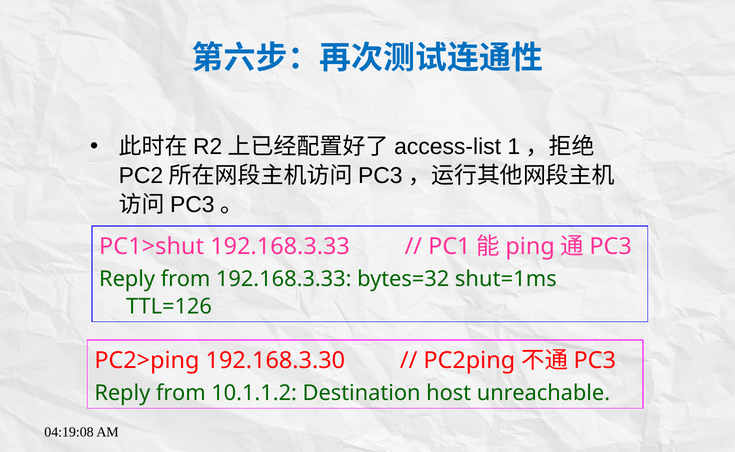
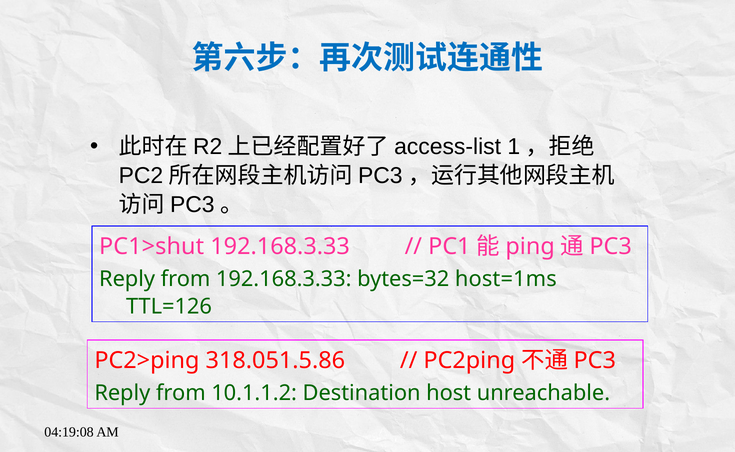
shut=1ms: shut=1ms -> host=1ms
192.168.3.30: 192.168.3.30 -> 318.051.5.86
